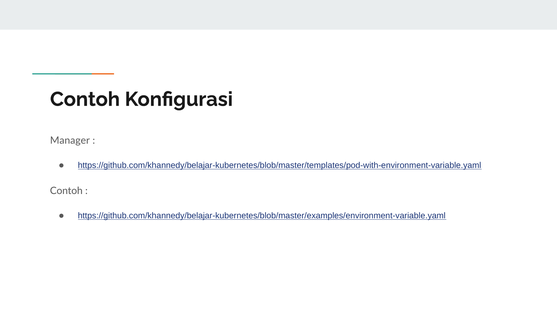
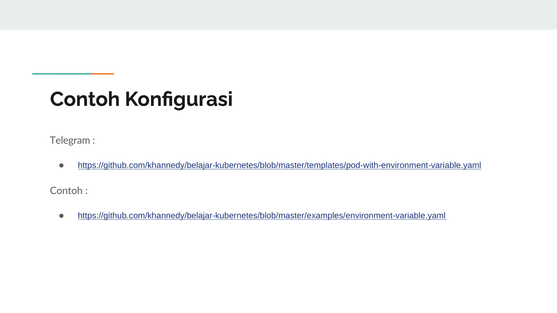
Manager: Manager -> Telegram
